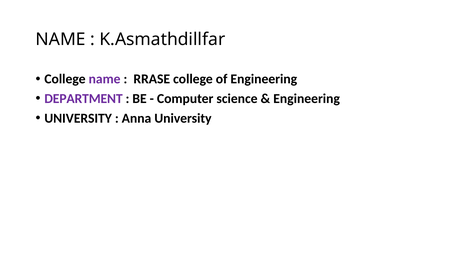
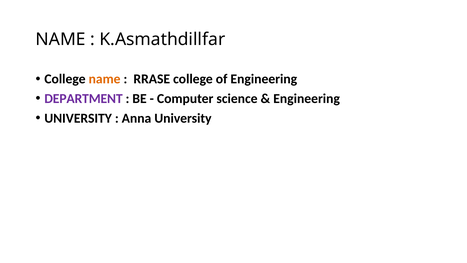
name at (105, 79) colour: purple -> orange
